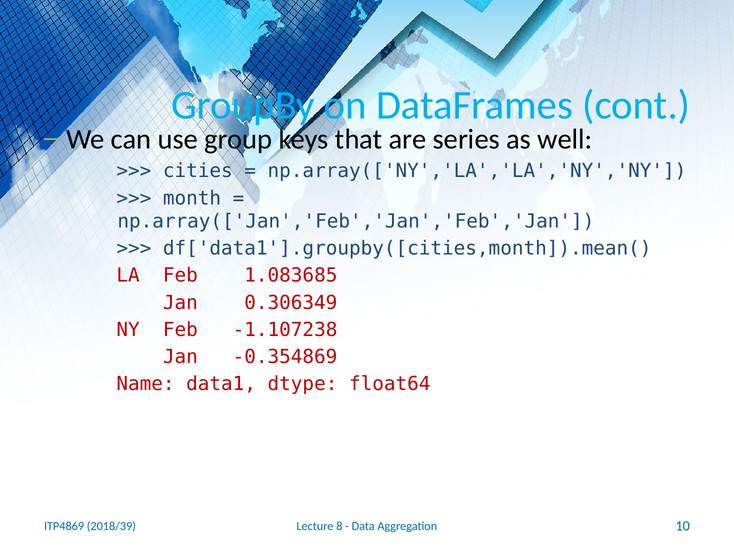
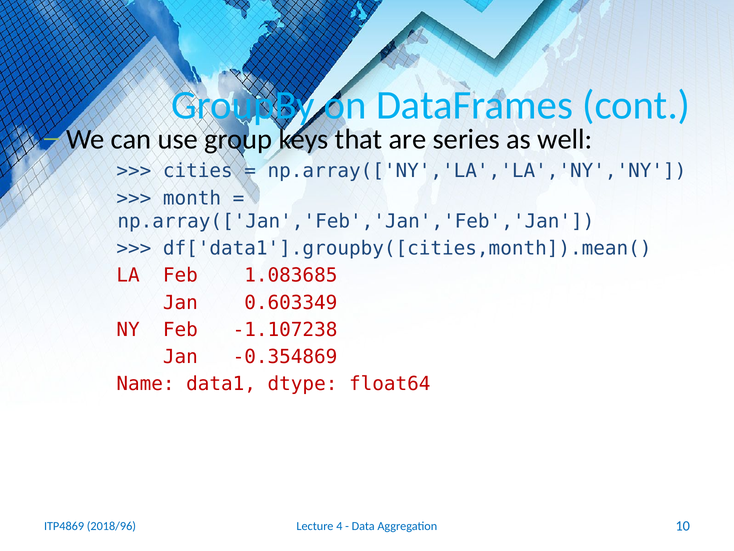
0.306349: 0.306349 -> 0.603349
8: 8 -> 4
2018/39: 2018/39 -> 2018/96
